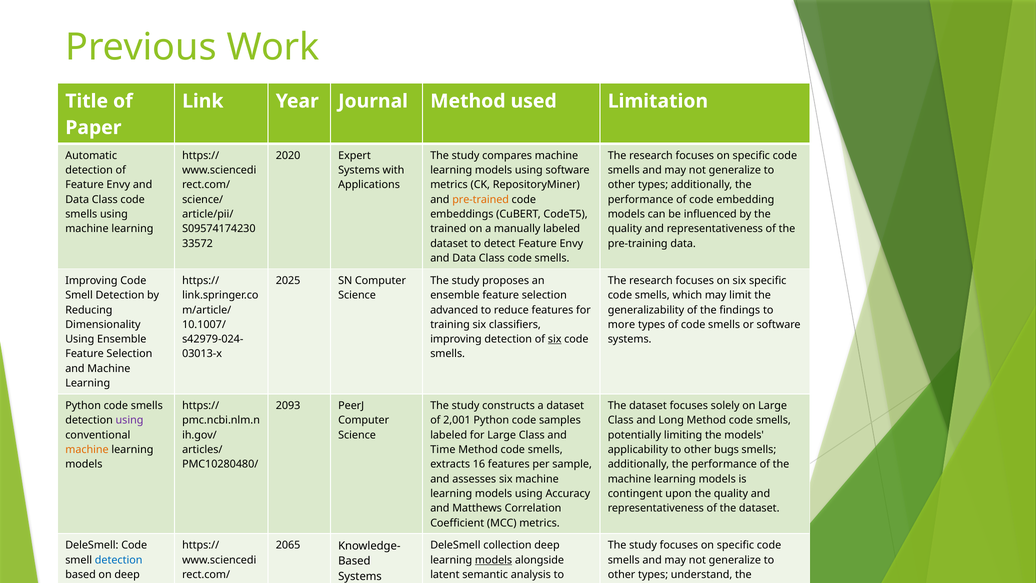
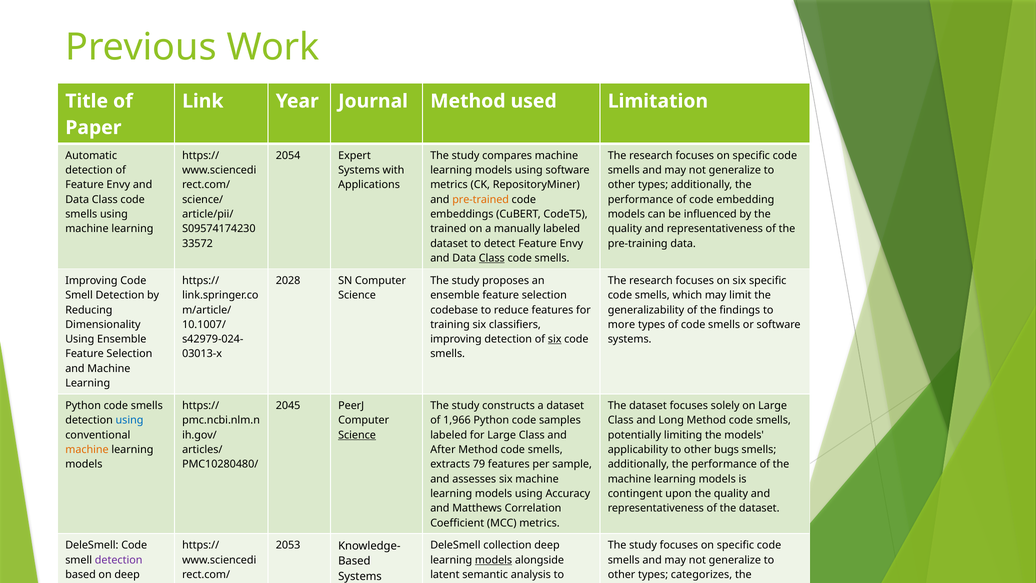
2020: 2020 -> 2054
Class at (492, 258) underline: none -> present
2025: 2025 -> 2028
advanced: advanced -> codebase
2093: 2093 -> 2045
using at (130, 420) colour: purple -> blue
2,001: 2,001 -> 1,966
Science at (357, 435) underline: none -> present
Time: Time -> After
16: 16 -> 79
2065: 2065 -> 2053
detection at (119, 560) colour: blue -> purple
understand: understand -> categorizes
